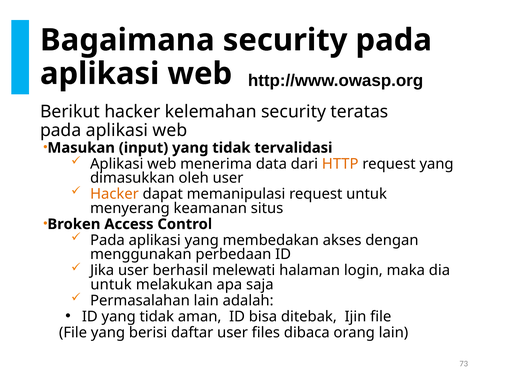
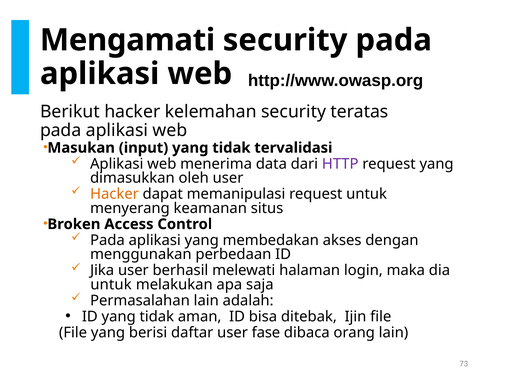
Bagaimana: Bagaimana -> Mengamati
HTTP colour: orange -> purple
files: files -> fase
